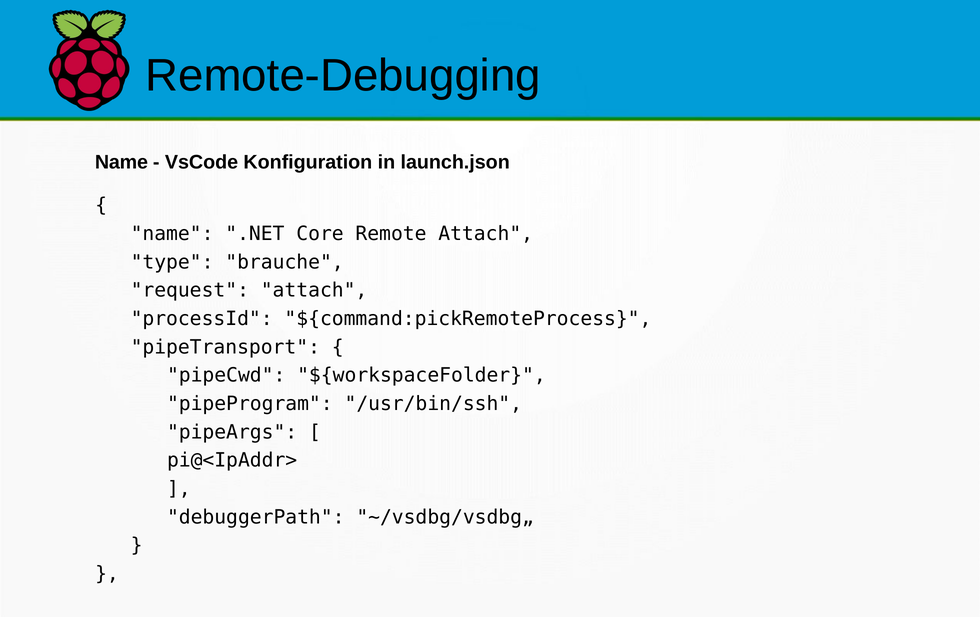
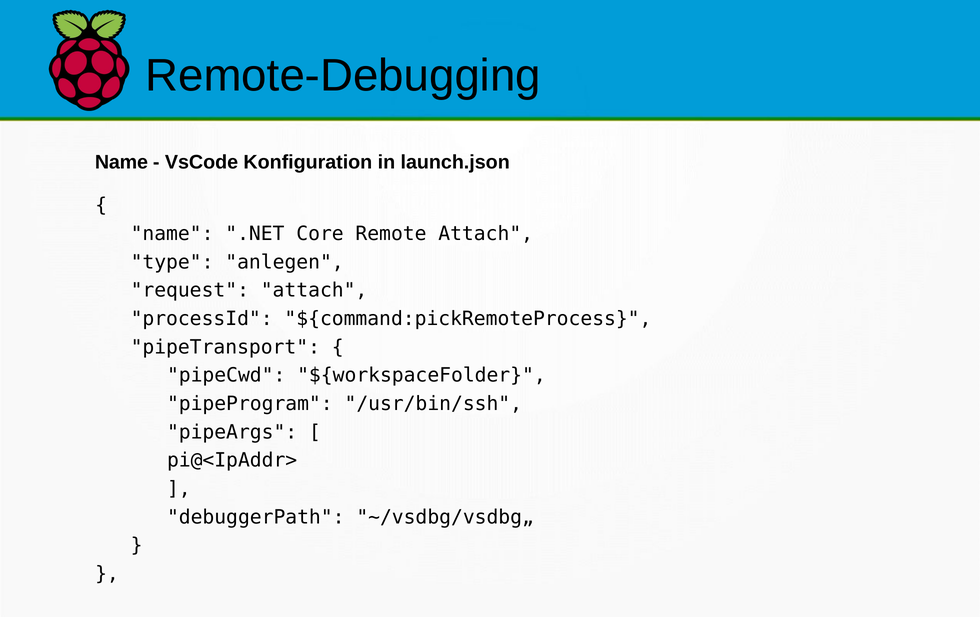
brauche: brauche -> anlegen
